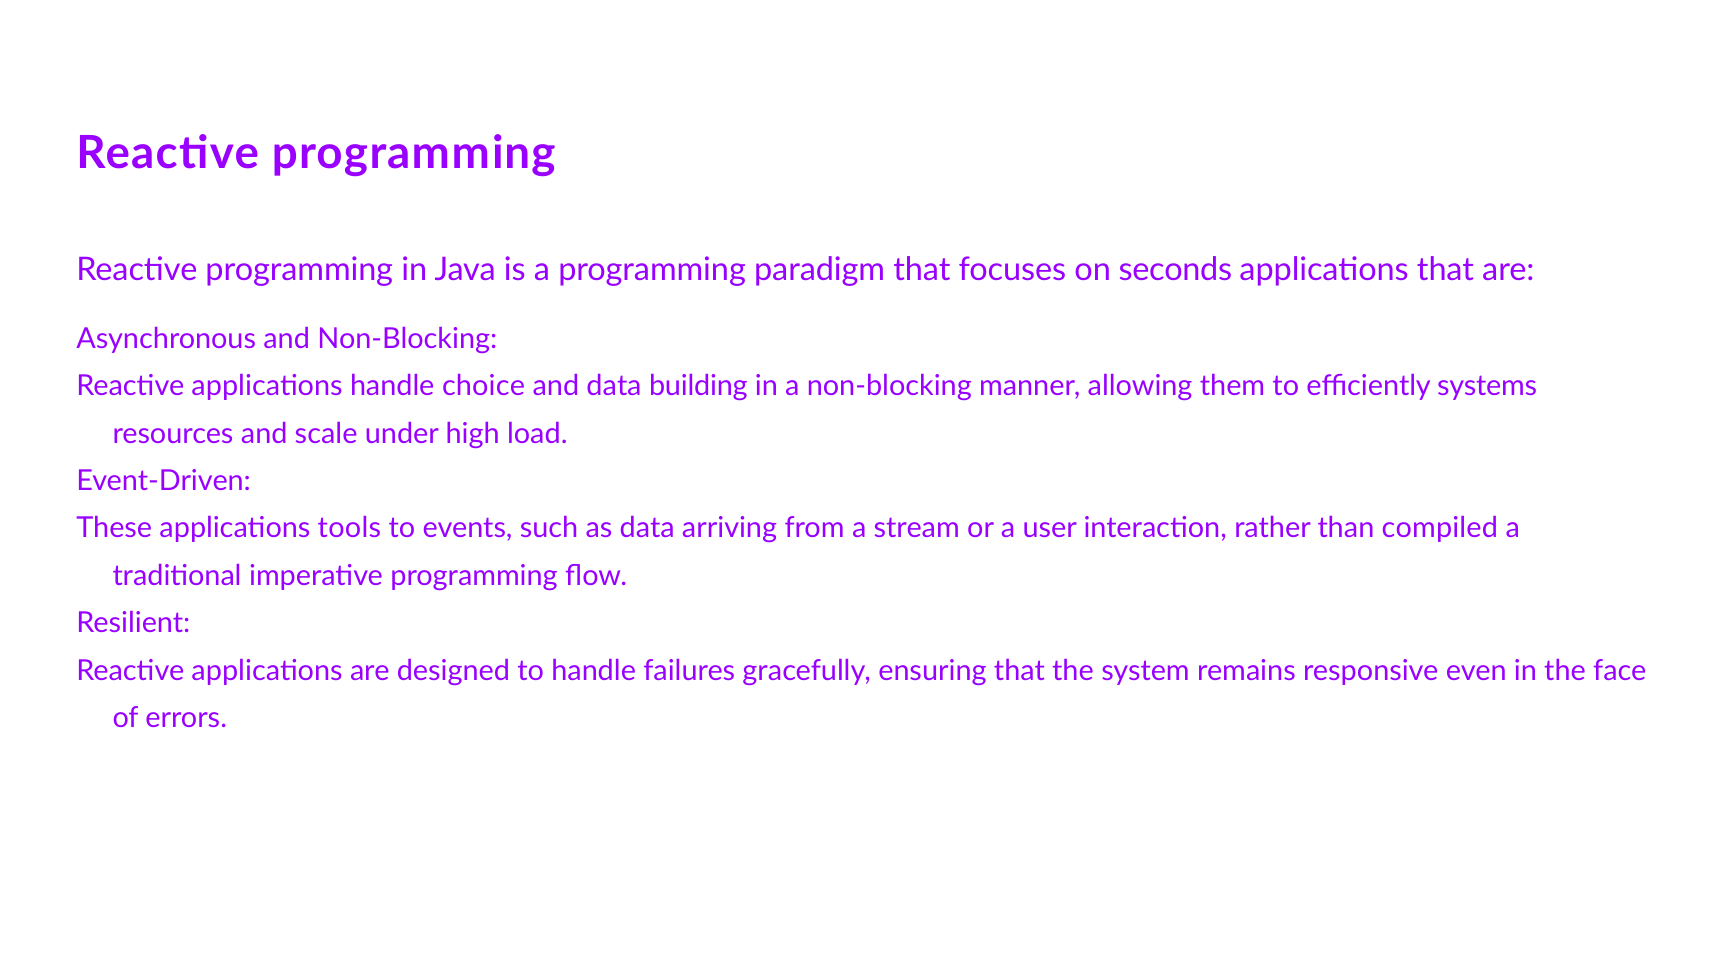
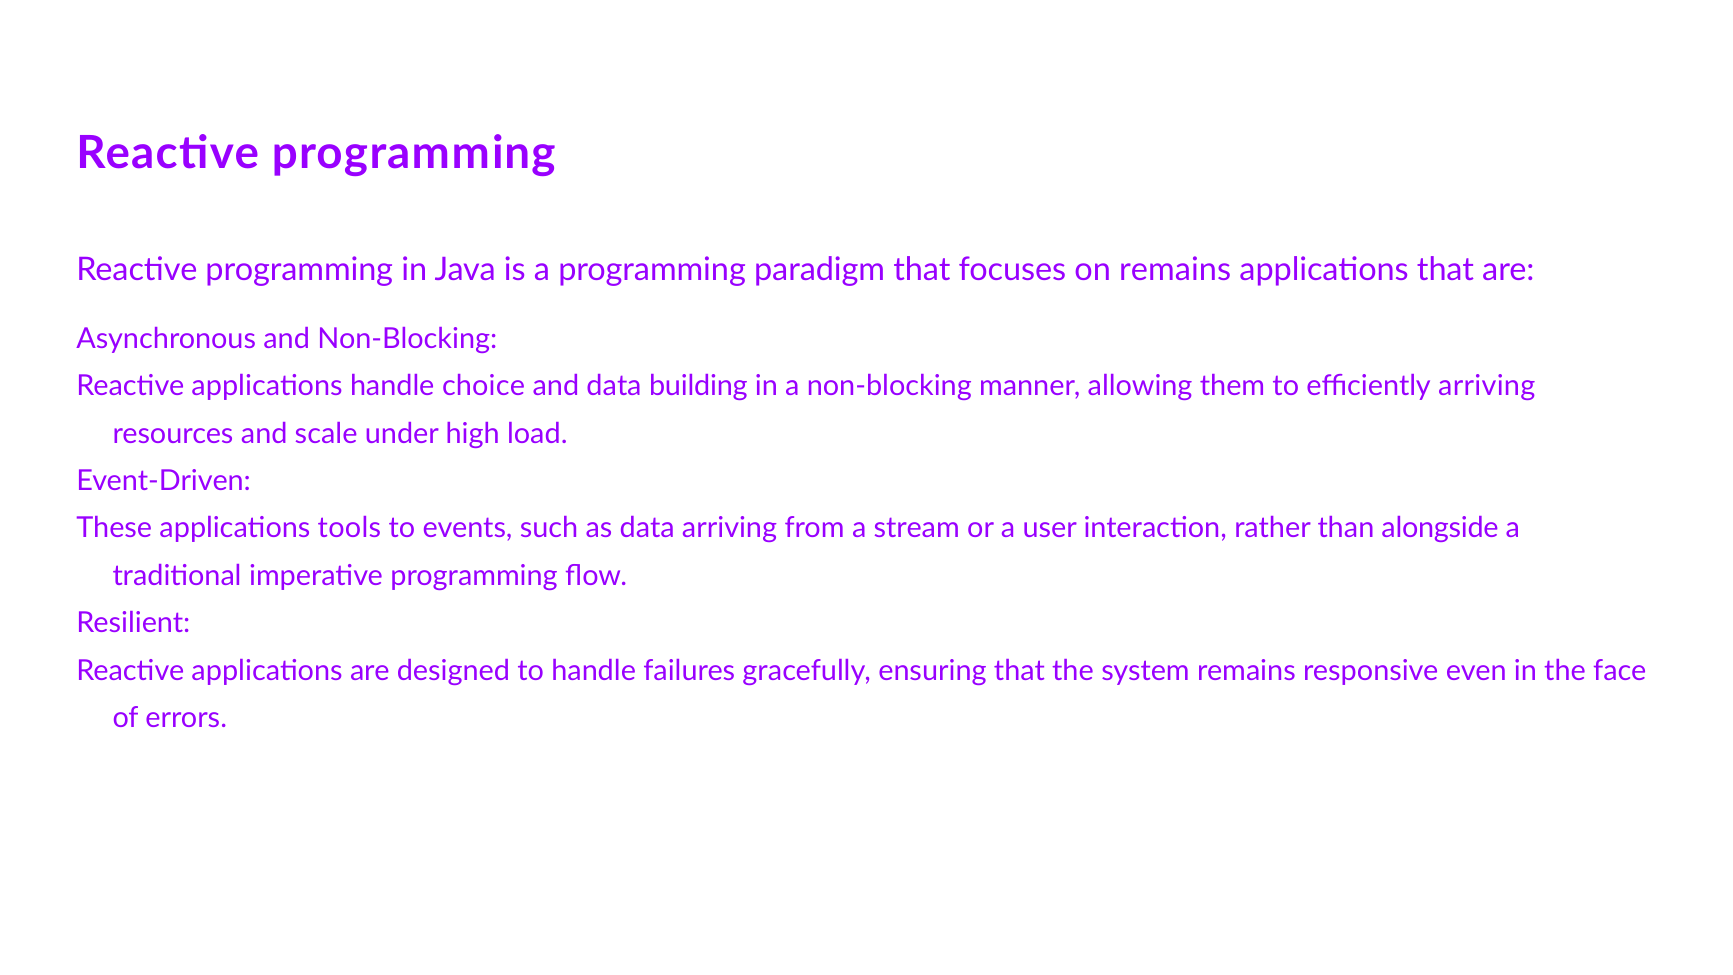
on seconds: seconds -> remains
efficiently systems: systems -> arriving
compiled: compiled -> alongside
